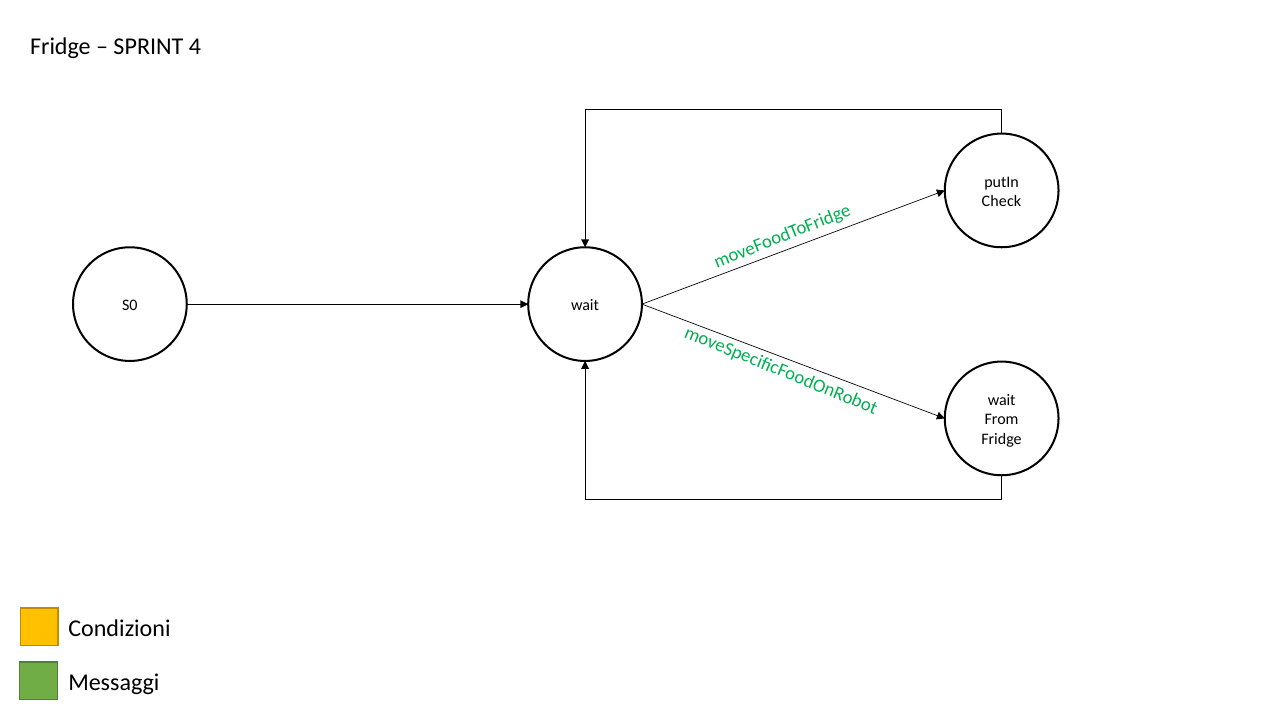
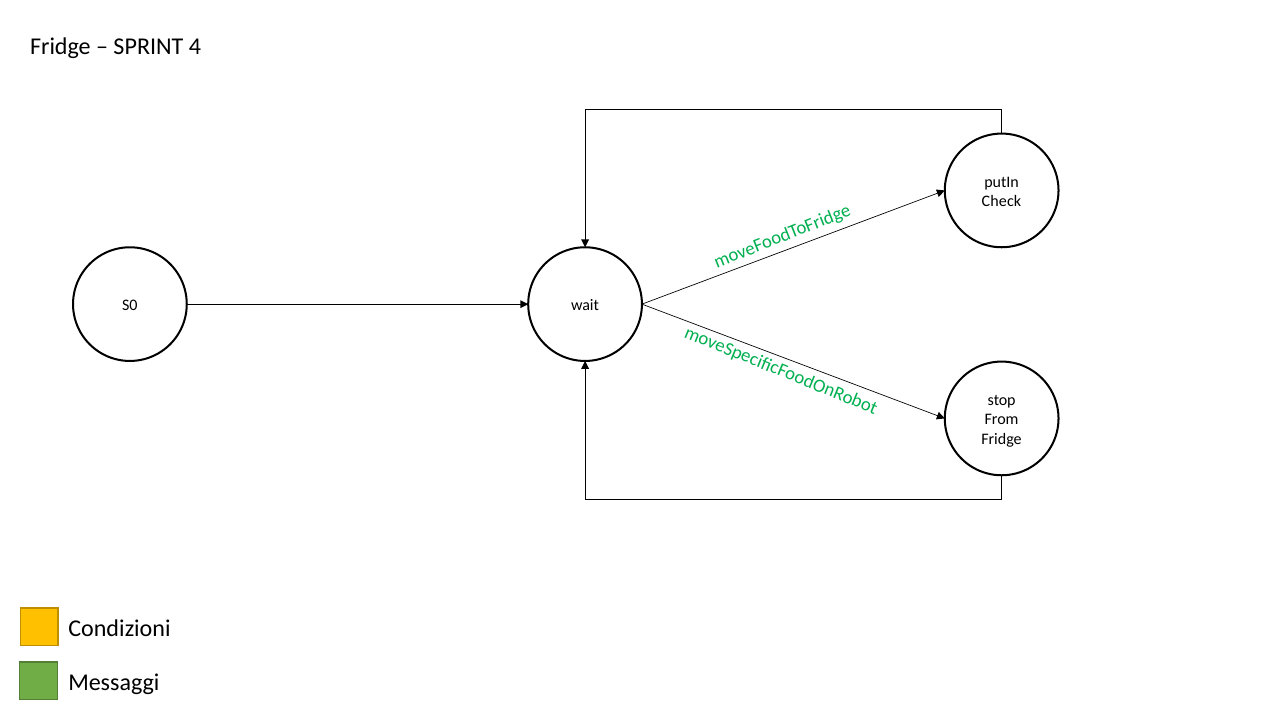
wait at (1002, 400): wait -> stop
